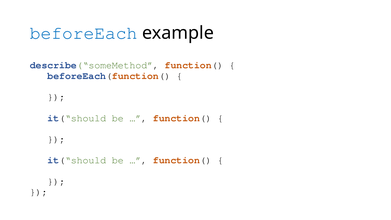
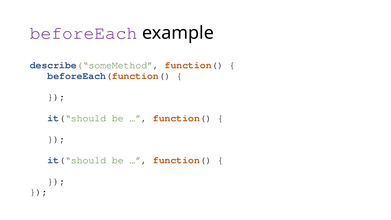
beforeEach colour: blue -> purple
